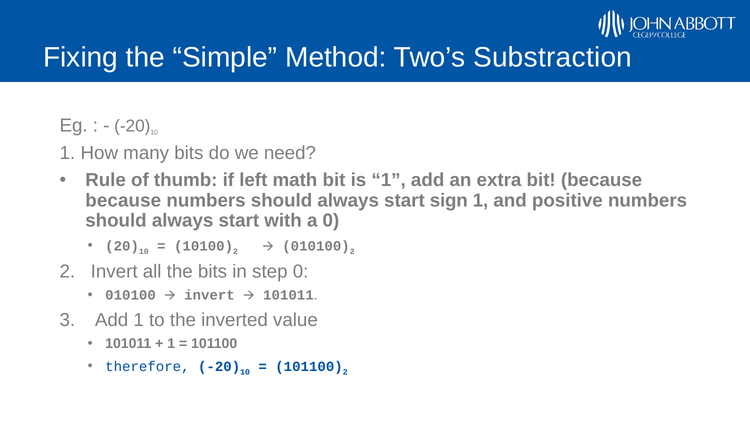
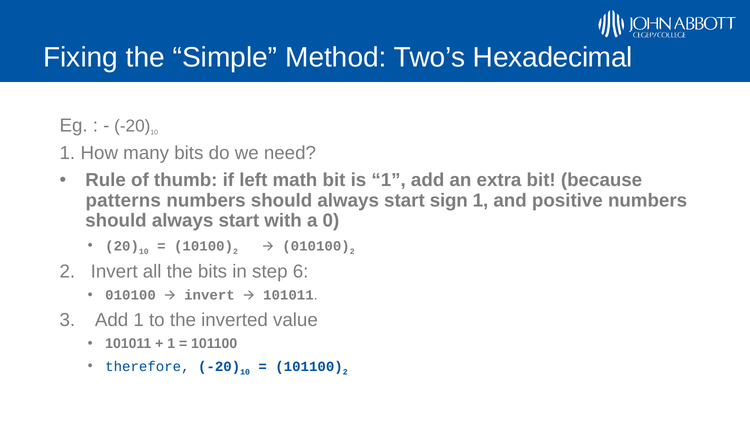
Substraction: Substraction -> Hexadecimal
because at (123, 200): because -> patterns
step 0: 0 -> 6
